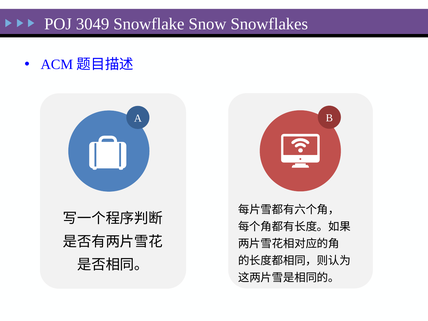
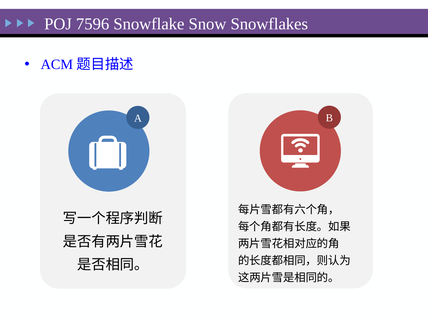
3049: 3049 -> 7596
